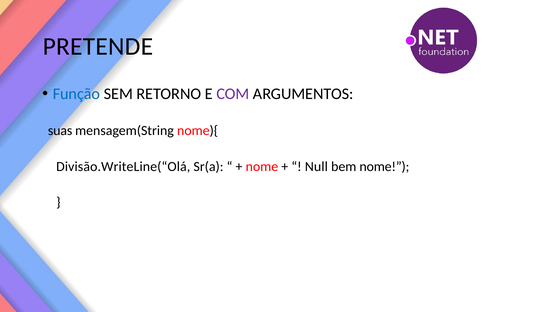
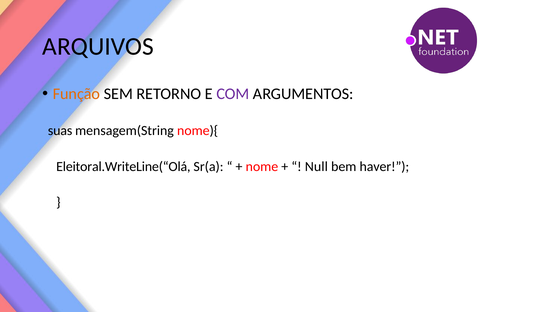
PRETENDE: PRETENDE -> ARQUIVOS
Função colour: blue -> orange
Divisão.WriteLine(“Olá: Divisão.WriteLine(“Olá -> Eleitoral.WriteLine(“Olá
bem nome: nome -> haver
